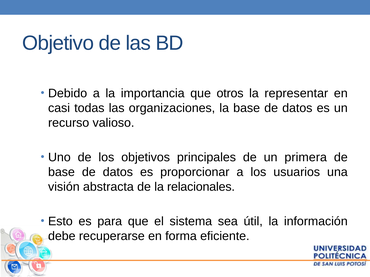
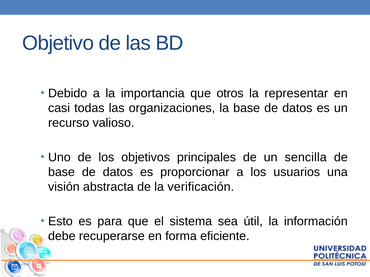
primera: primera -> sencilla
relacionales: relacionales -> verificación
